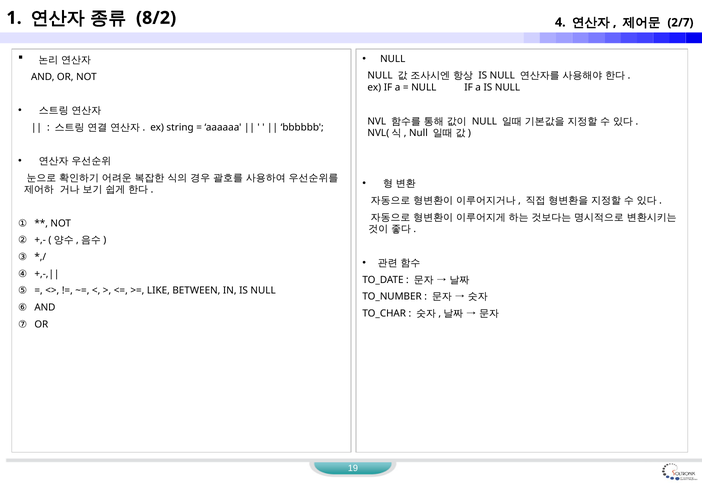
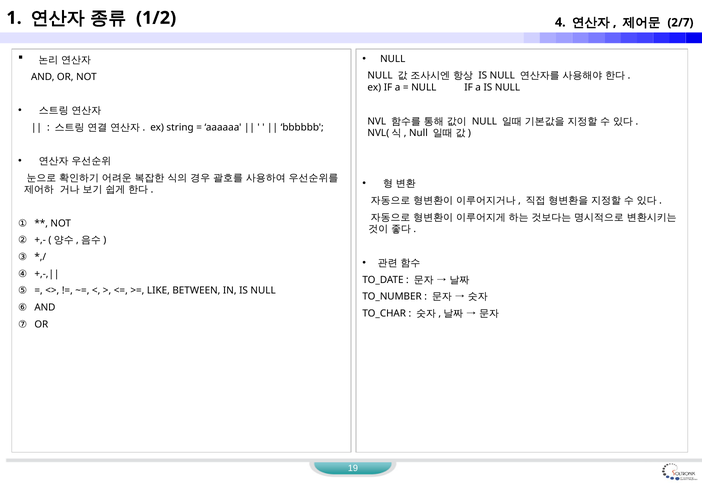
8/2: 8/2 -> 1/2
